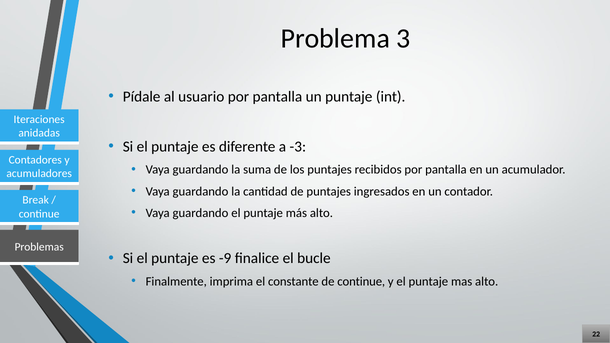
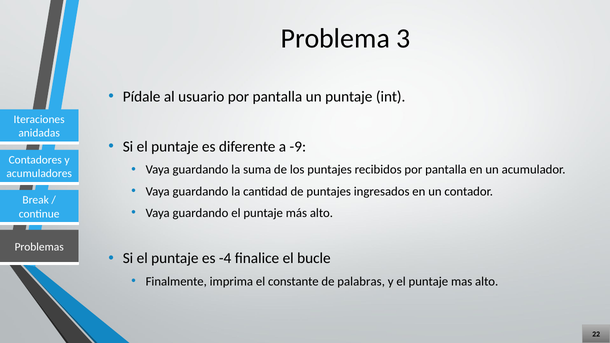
-3: -3 -> -9
-9: -9 -> -4
de continue: continue -> palabras
